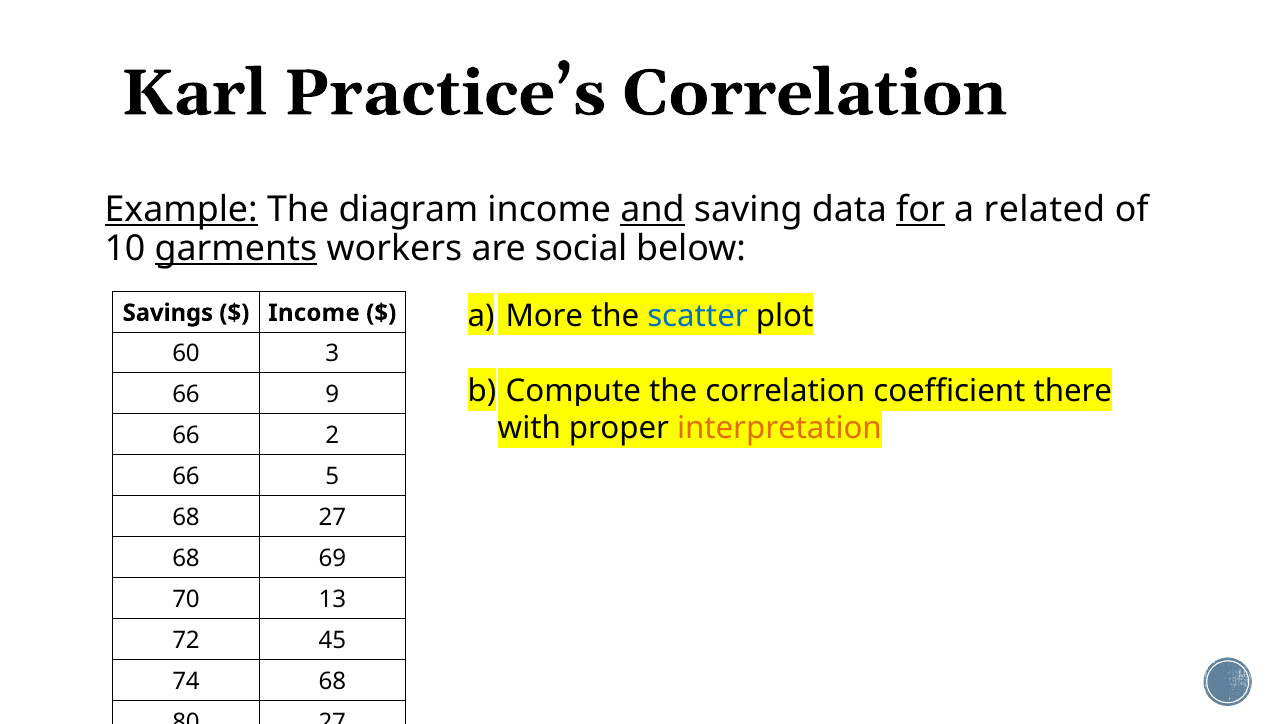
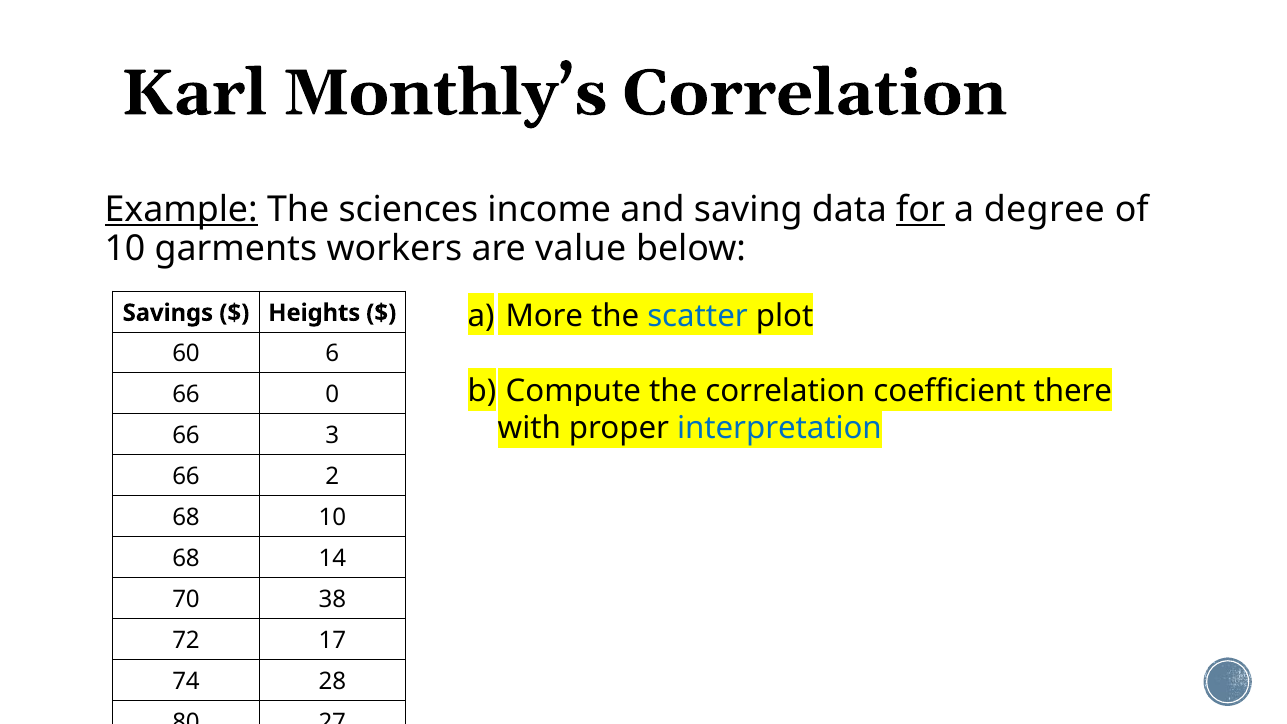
Practice’s: Practice’s -> Monthly’s
diagram: diagram -> sciences
and underline: present -> none
related: related -> degree
garments underline: present -> none
social: social -> value
Income at (314, 313): Income -> Heights
3: 3 -> 6
9: 9 -> 0
interpretation colour: orange -> blue
2: 2 -> 3
5: 5 -> 2
68 27: 27 -> 10
69: 69 -> 14
13: 13 -> 38
45: 45 -> 17
74 68: 68 -> 28
